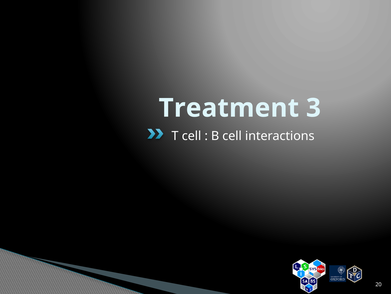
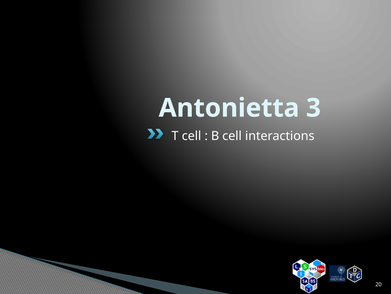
Treatment: Treatment -> Antonietta
